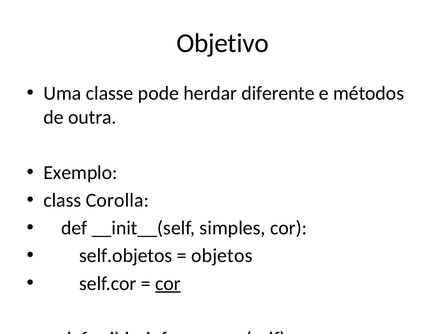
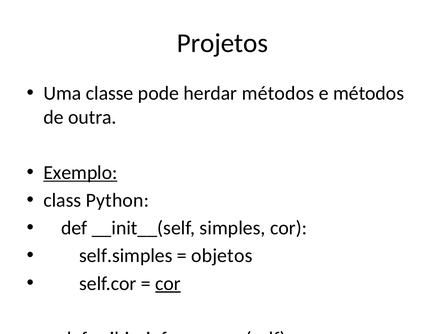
Objetivo: Objetivo -> Projetos
herdar diferente: diferente -> métodos
Exemplo underline: none -> present
Corolla: Corolla -> Python
self.objetos: self.objetos -> self.simples
